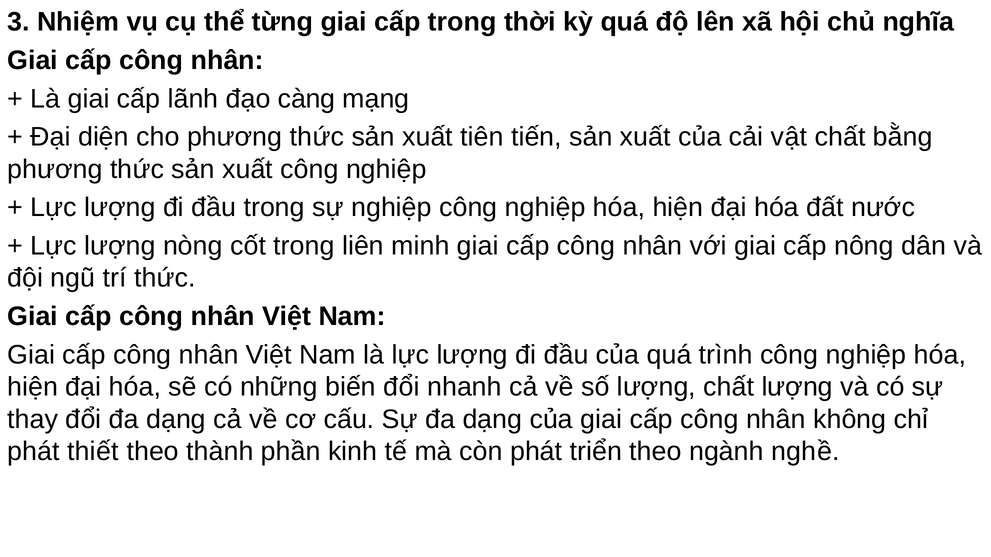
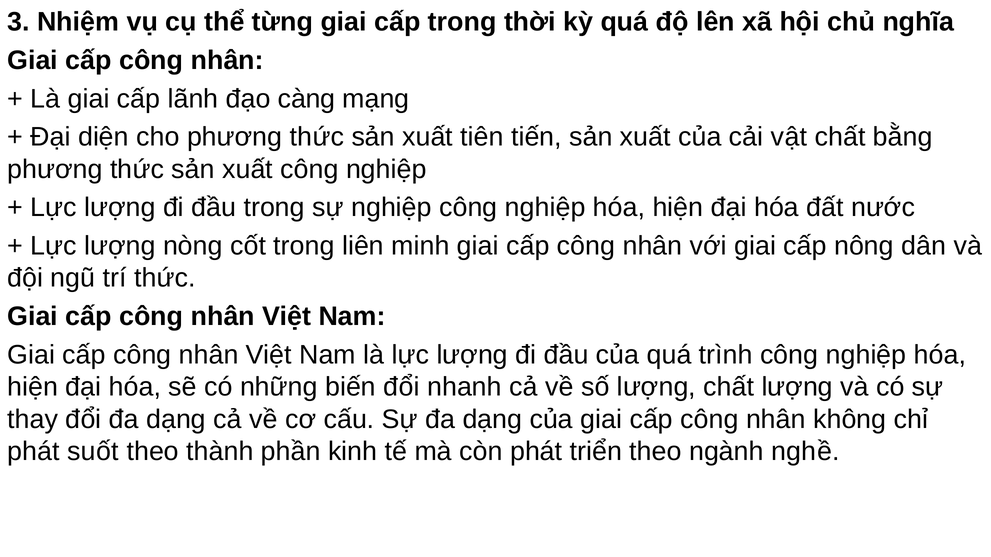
thiết: thiết -> suốt
